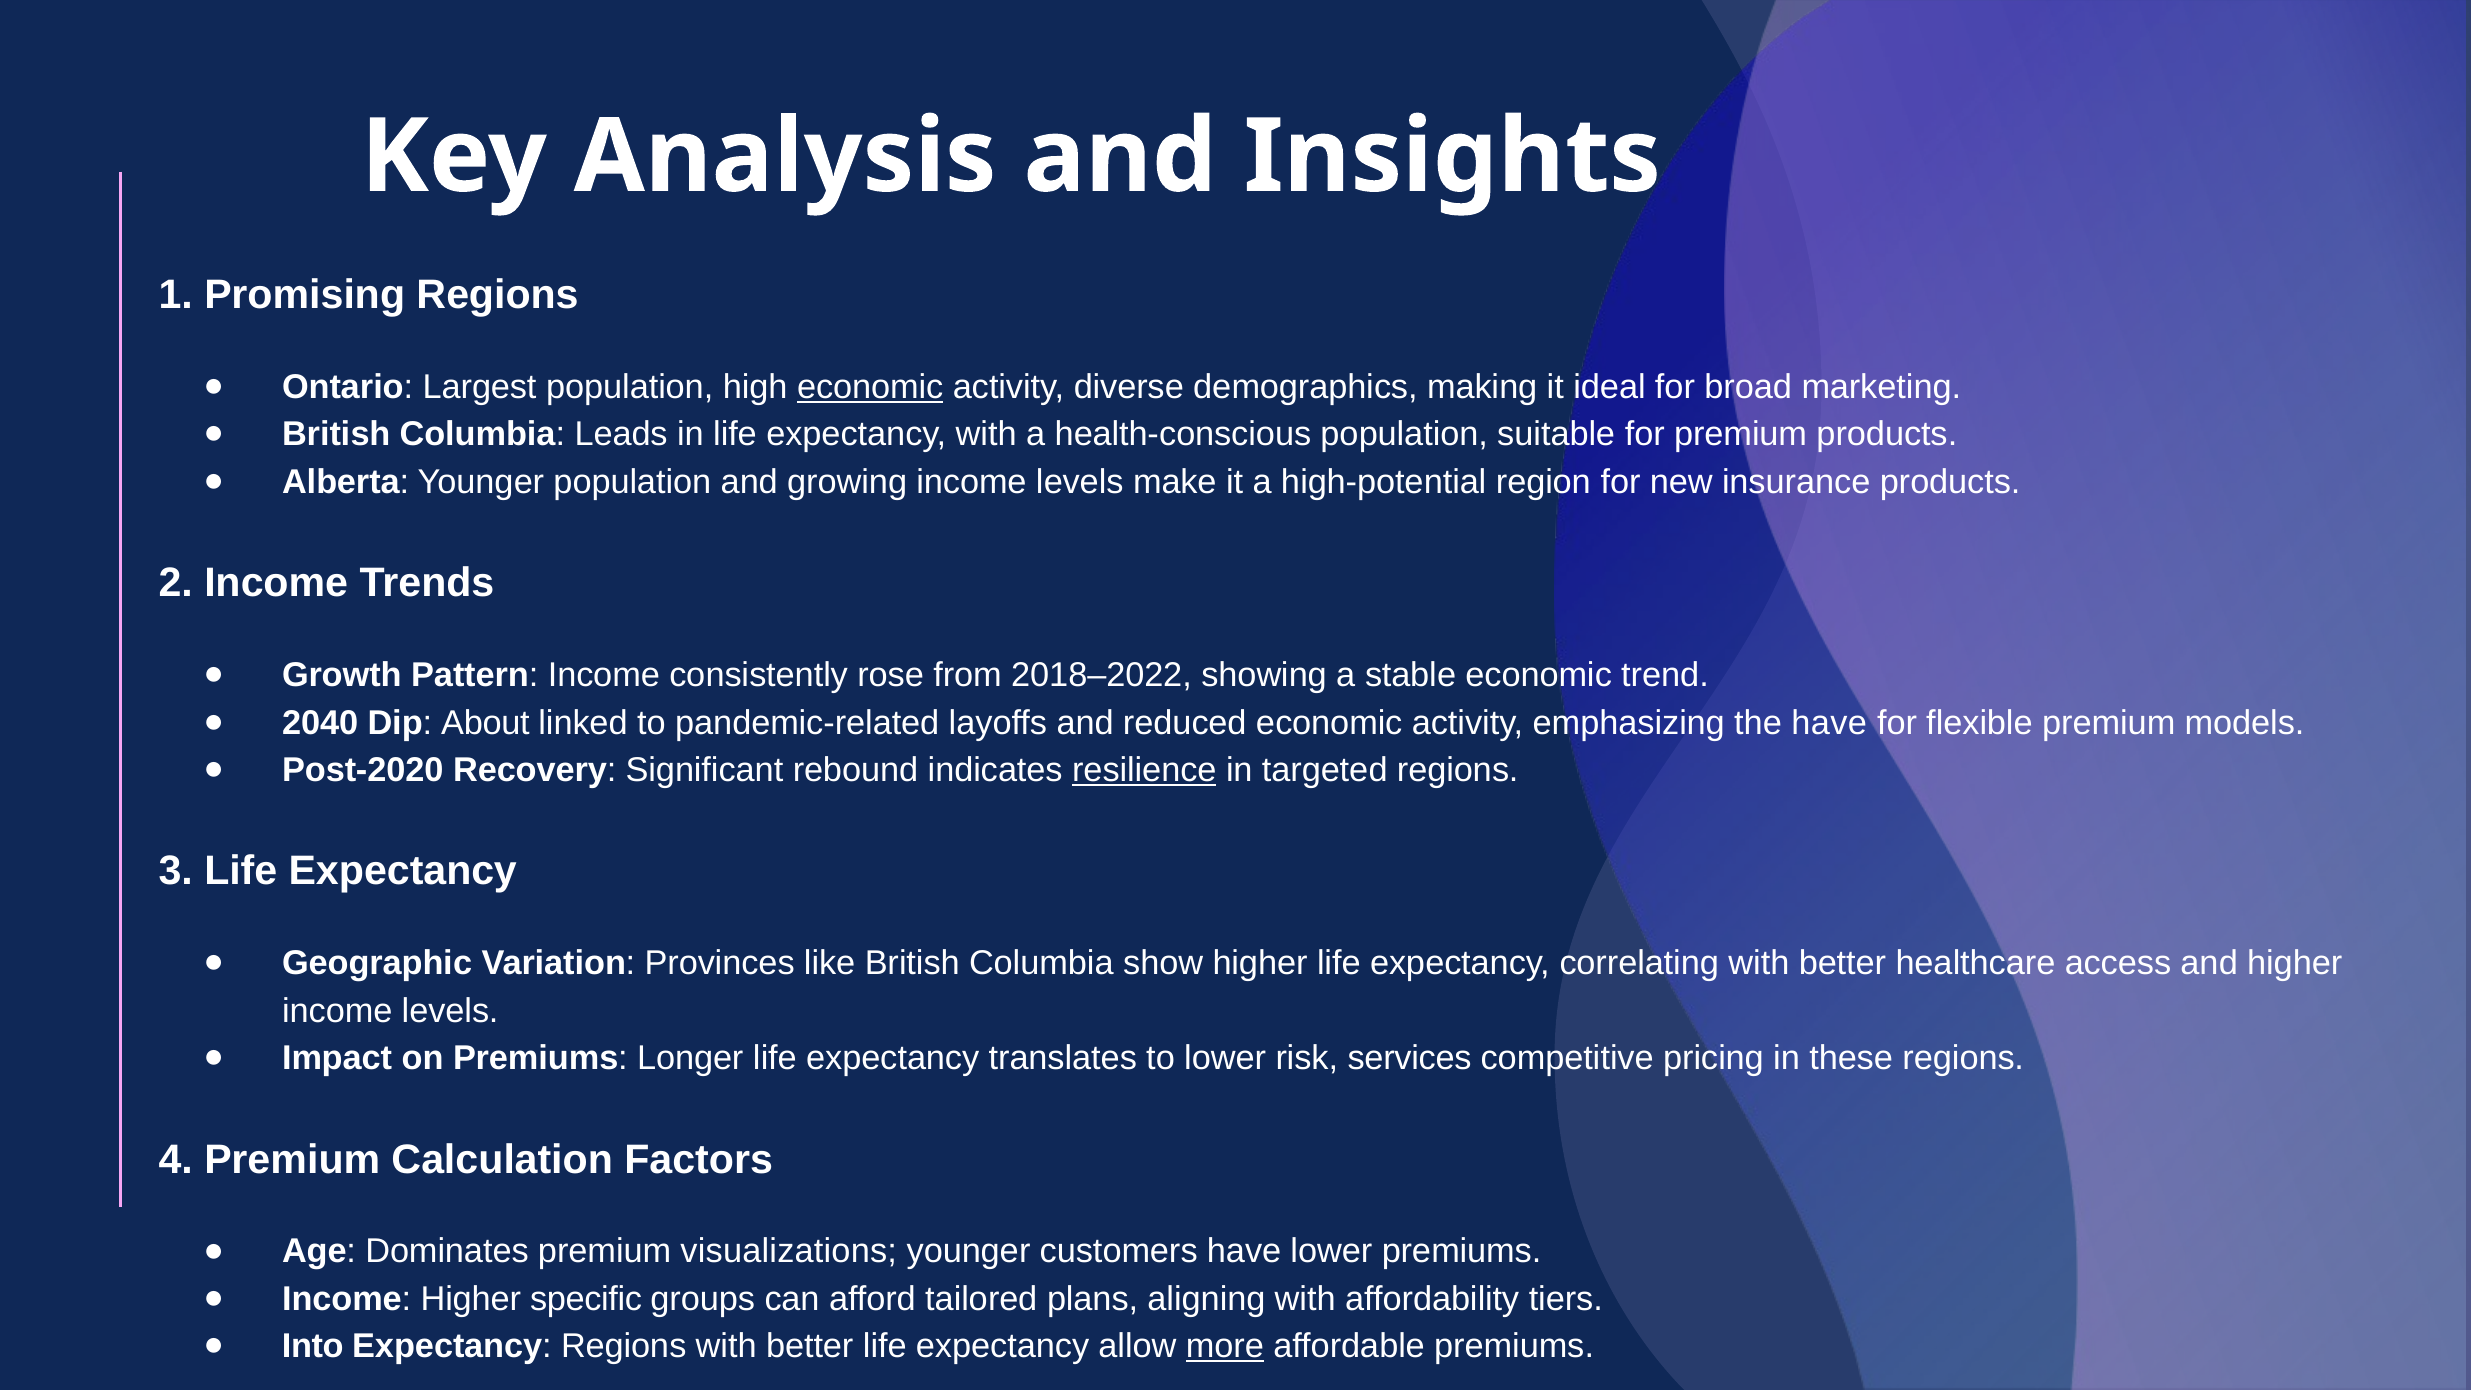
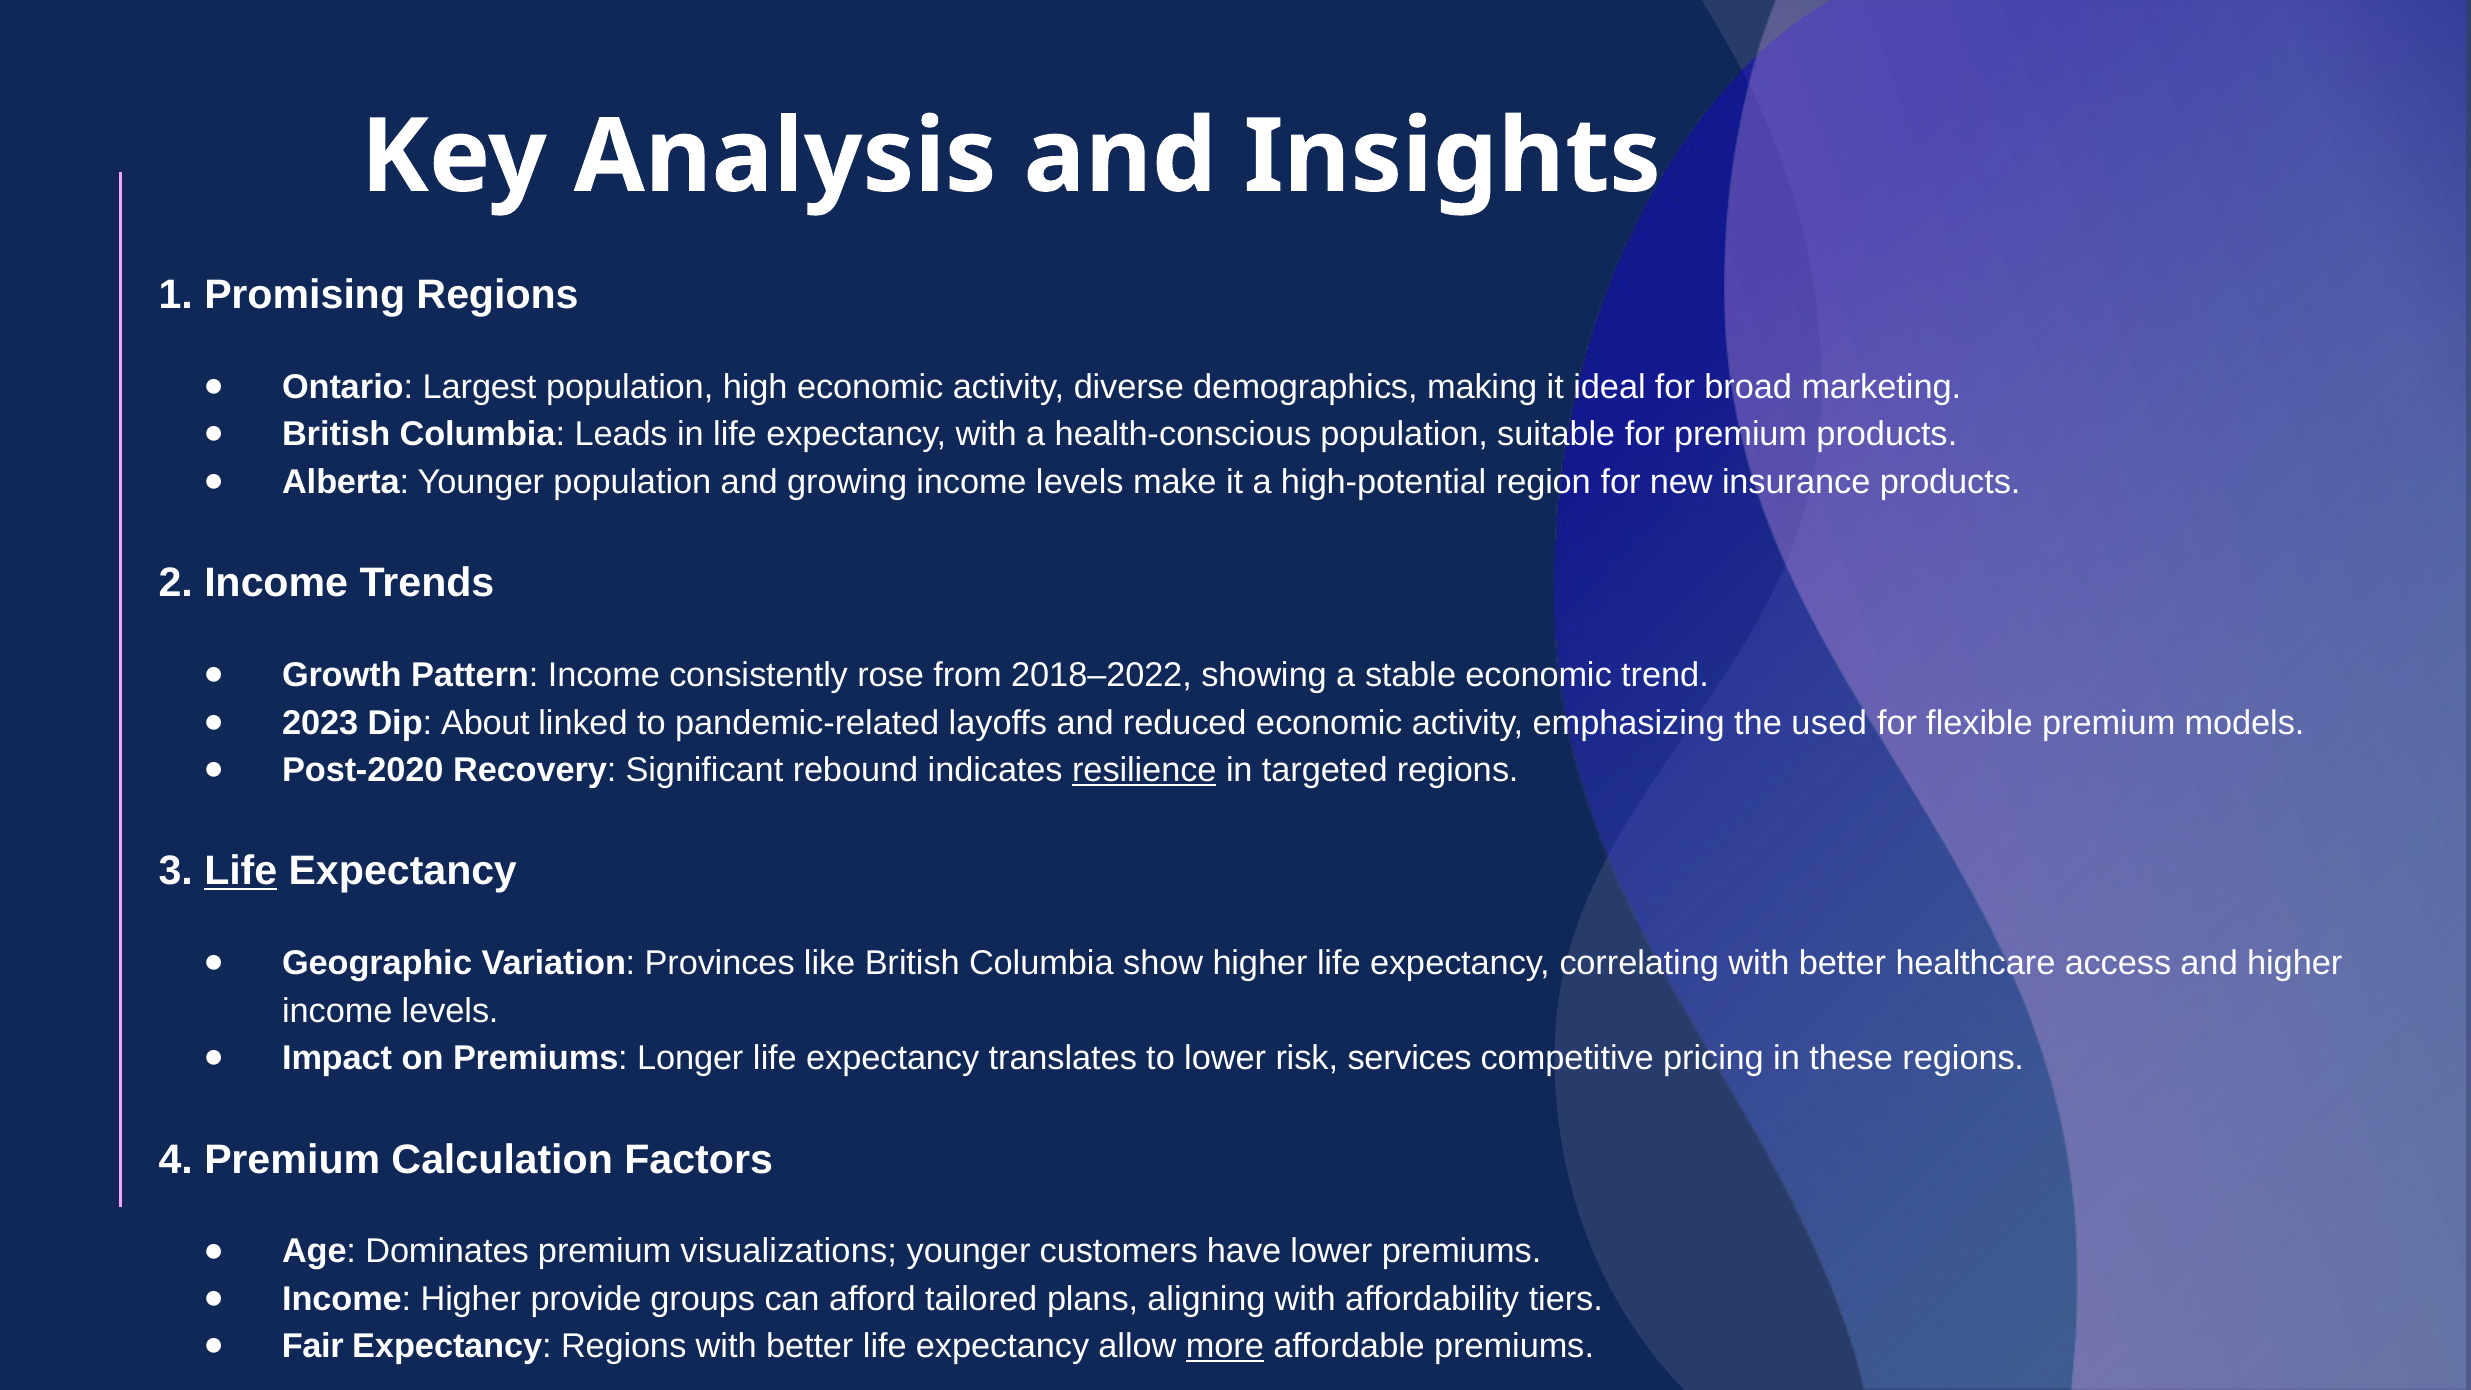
economic at (870, 387) underline: present -> none
2040: 2040 -> 2023
the have: have -> used
Life at (241, 871) underline: none -> present
specific: specific -> provide
Into: Into -> Fair
